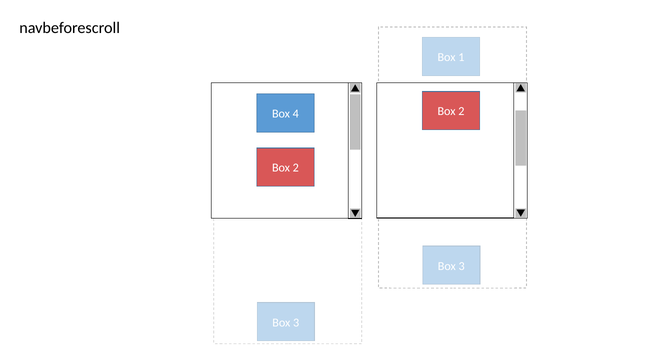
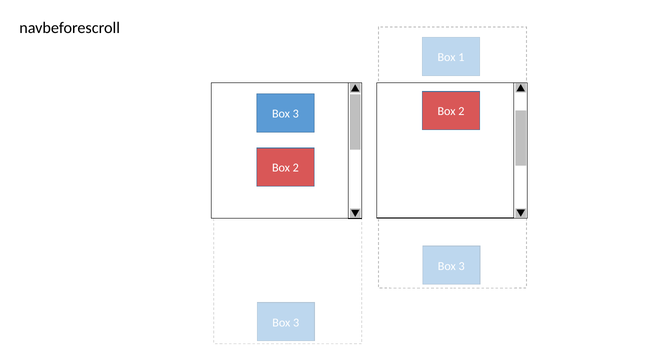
4 at (296, 114): 4 -> 3
